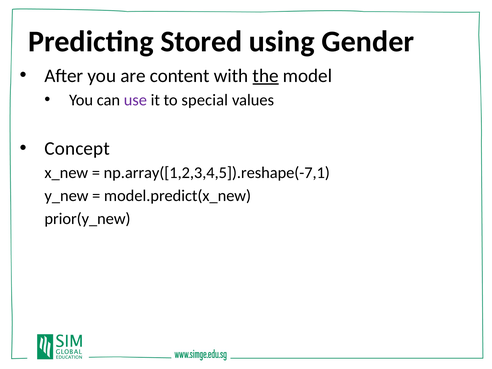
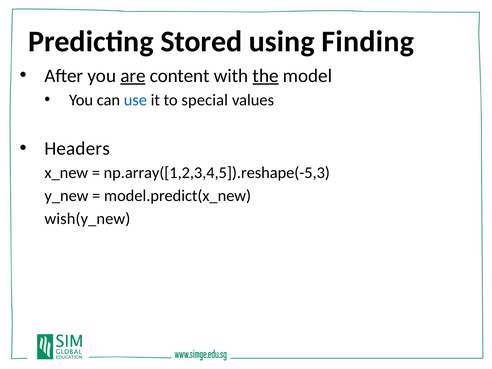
Gender: Gender -> Finding
are underline: none -> present
use colour: purple -> blue
Concept: Concept -> Headers
np.array([1,2,3,4,5]).reshape(-7,1: np.array([1,2,3,4,5]).reshape(-7,1 -> np.array([1,2,3,4,5]).reshape(-5,3
prior(y_new: prior(y_new -> wish(y_new
